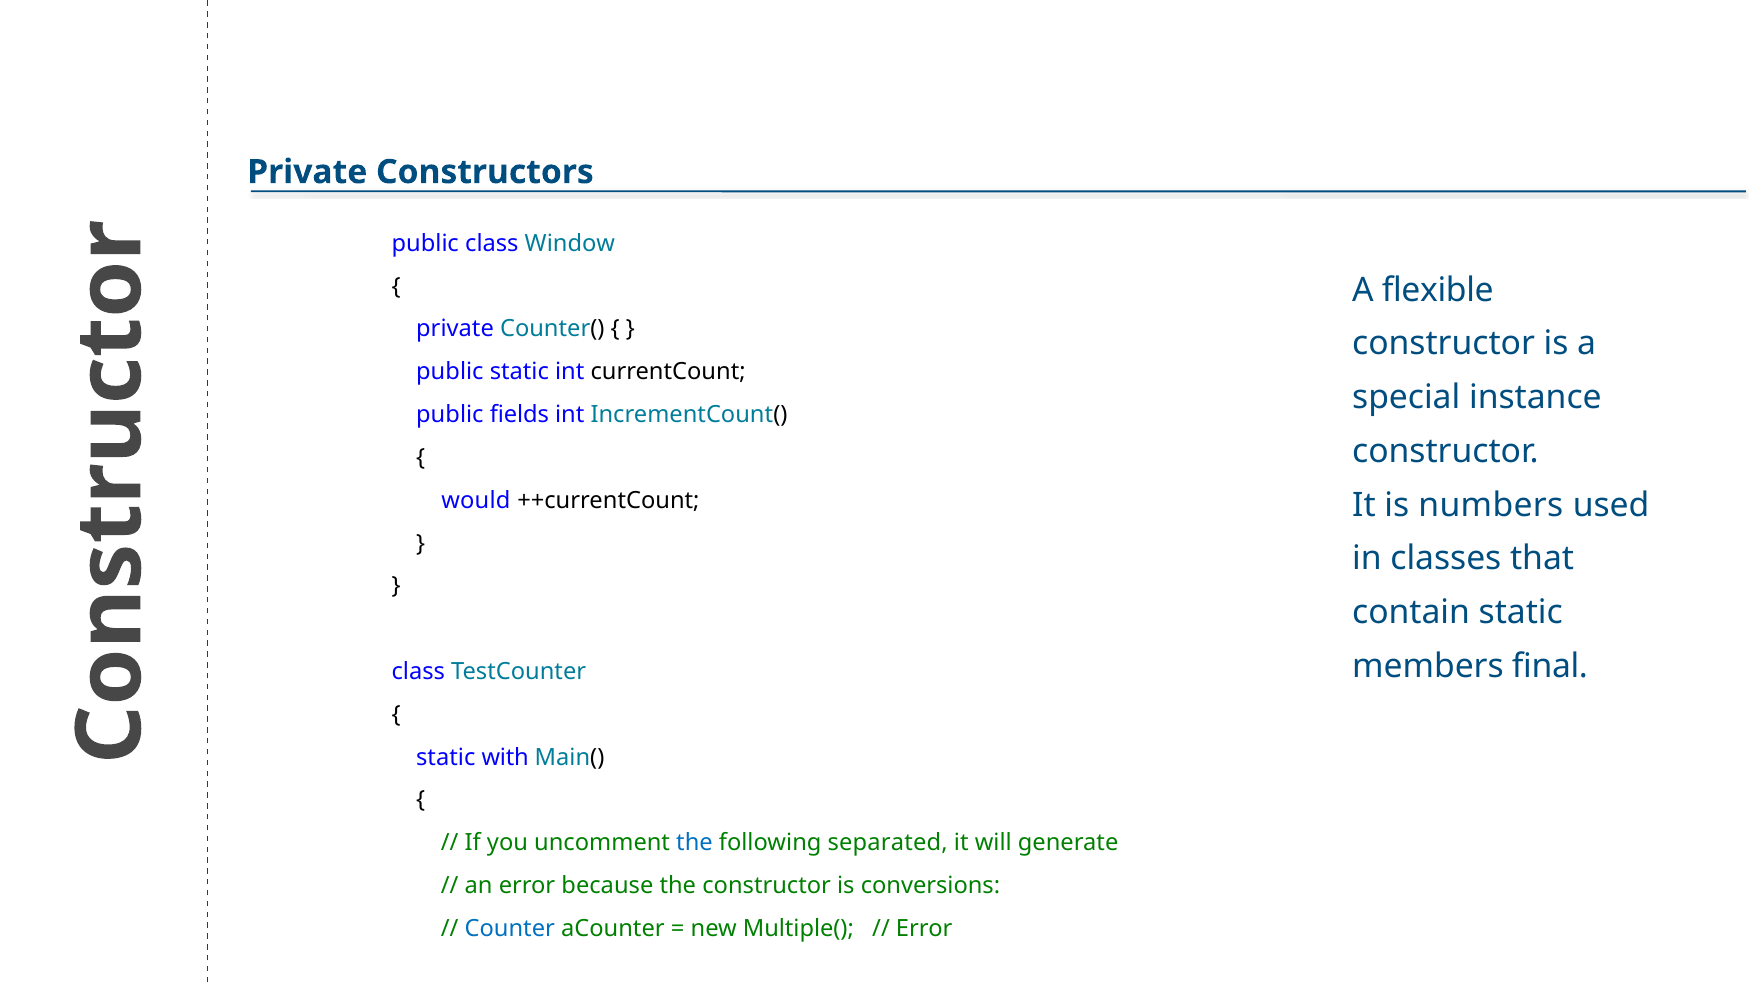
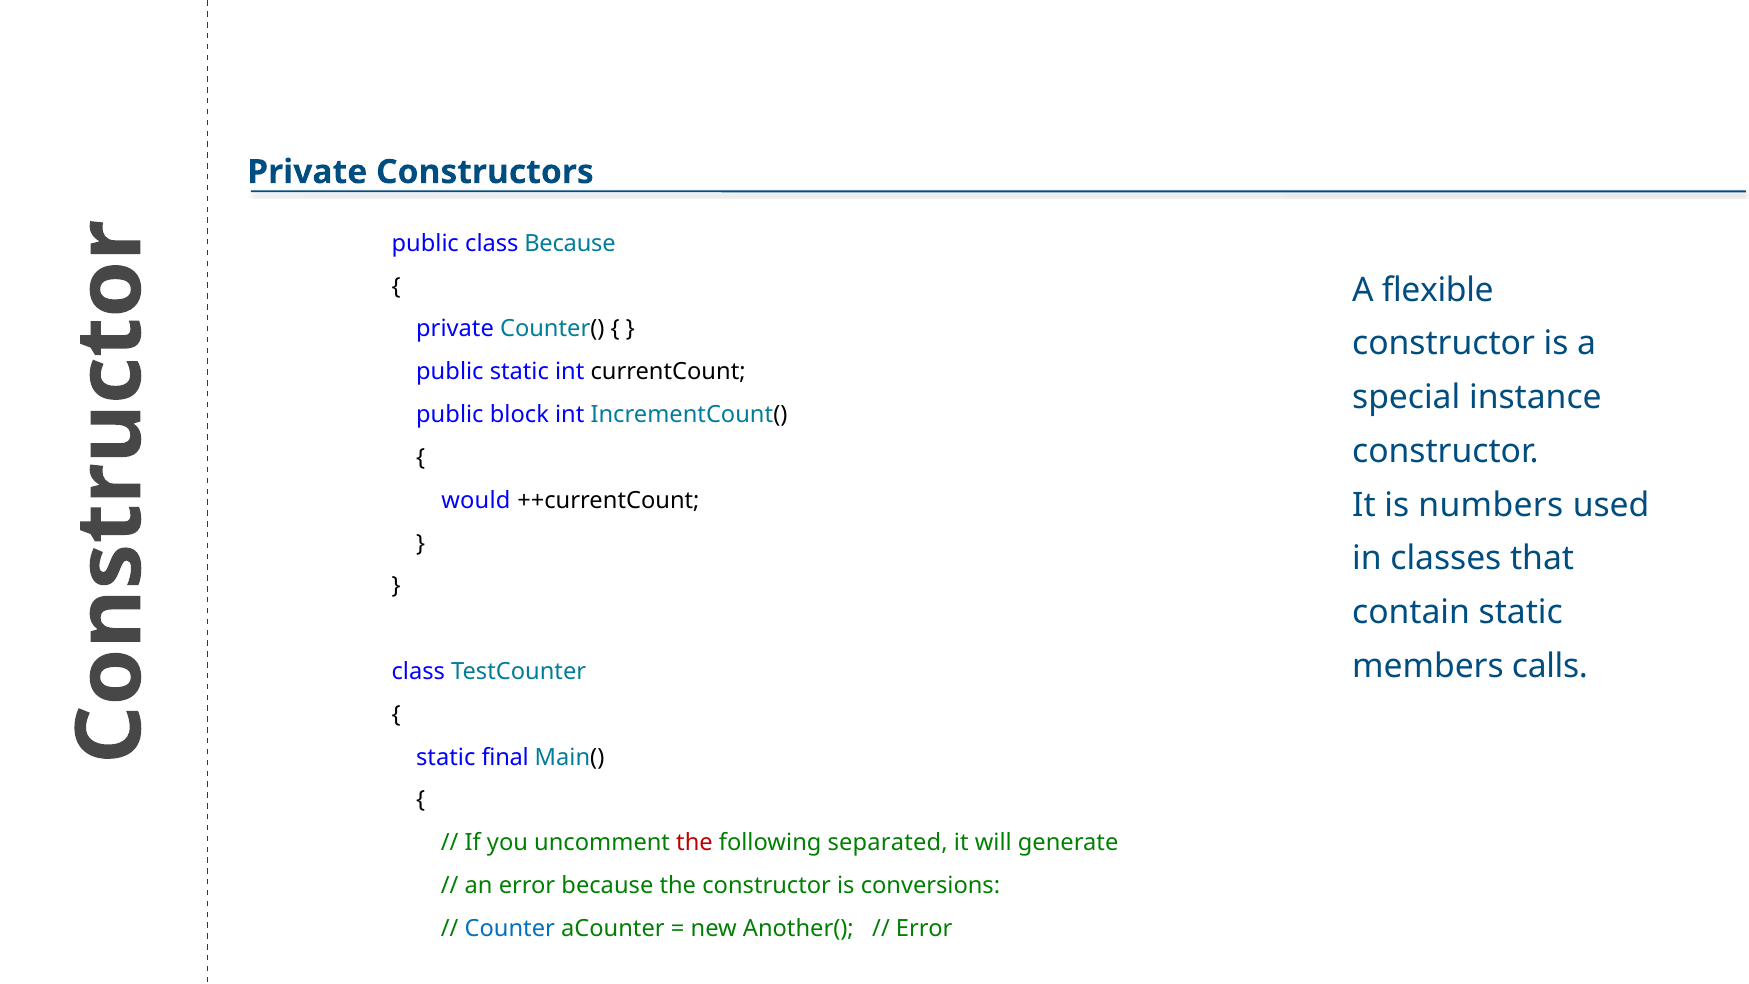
class Window: Window -> Because
fields: fields -> block
final: final -> calls
with: with -> final
the at (694, 843) colour: blue -> red
Multiple(: Multiple( -> Another(
